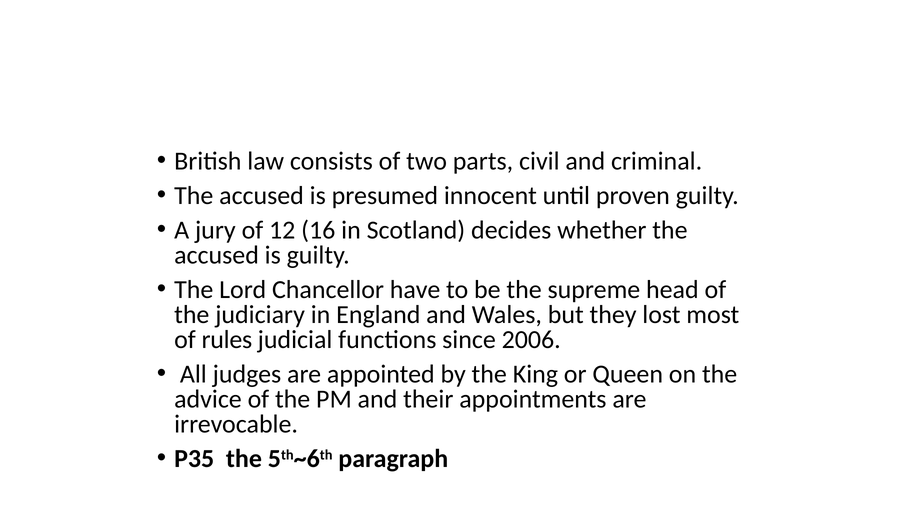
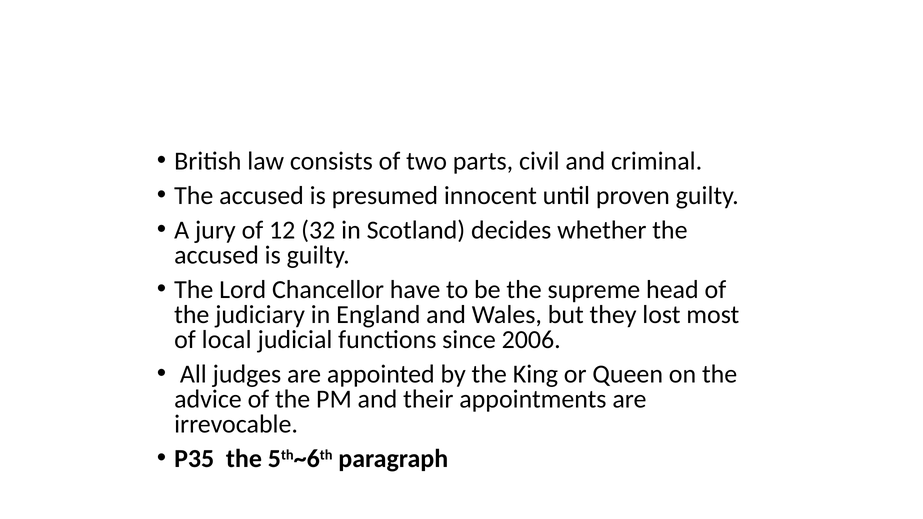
16: 16 -> 32
rules: rules -> local
